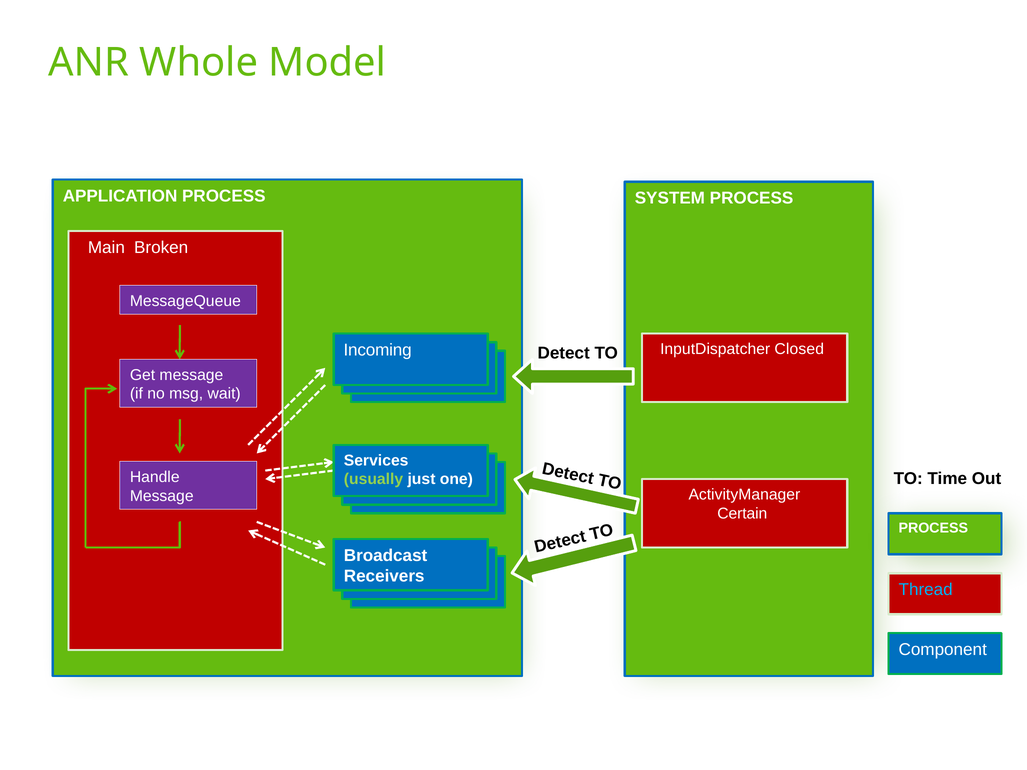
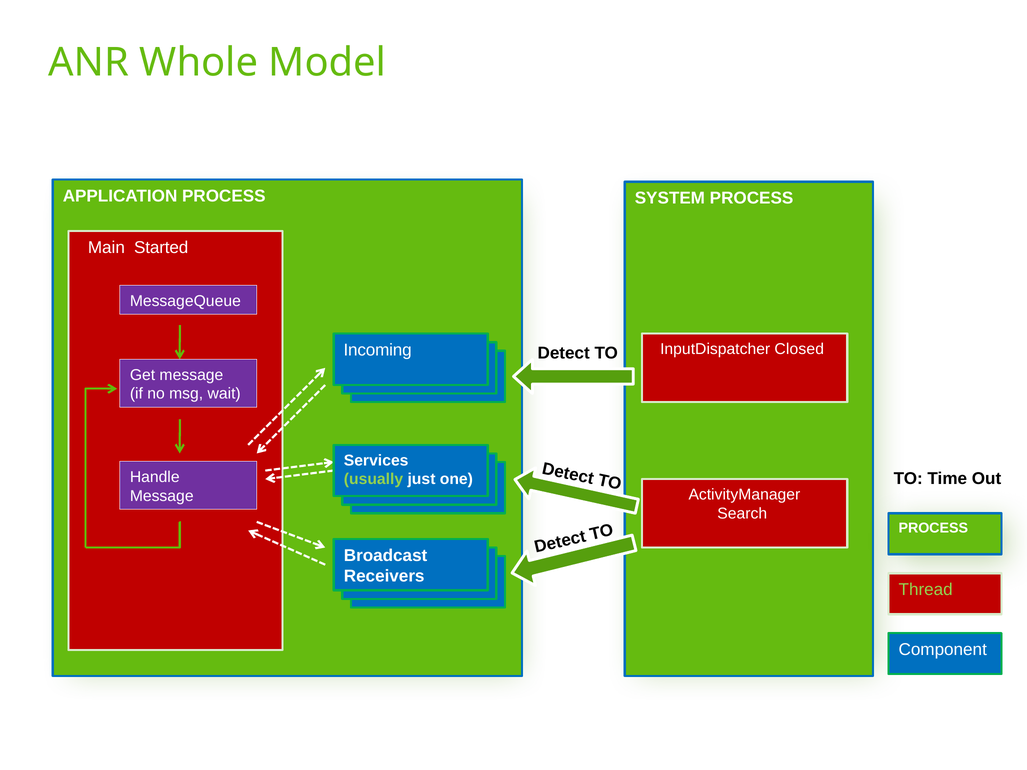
Broken: Broken -> Started
Certain: Certain -> Search
Thread colour: light blue -> light green
